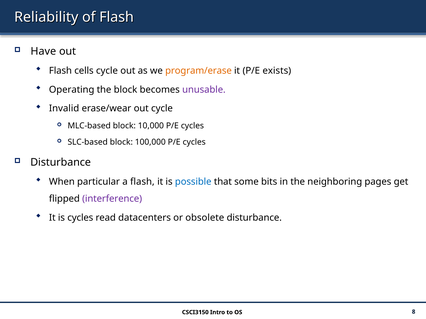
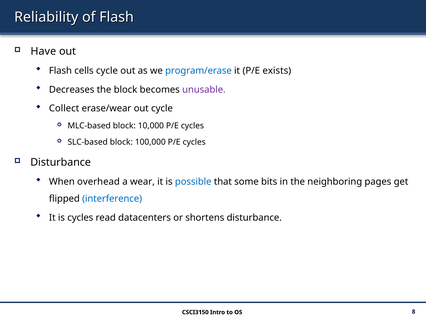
program/erase colour: orange -> blue
Operating: Operating -> Decreases
Invalid: Invalid -> Collect
particular: particular -> overhead
a flash: flash -> wear
interference colour: purple -> blue
obsolete: obsolete -> shortens
